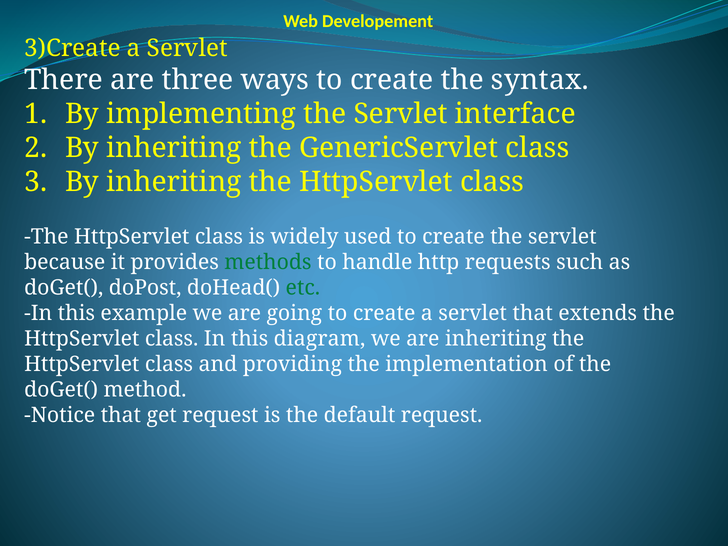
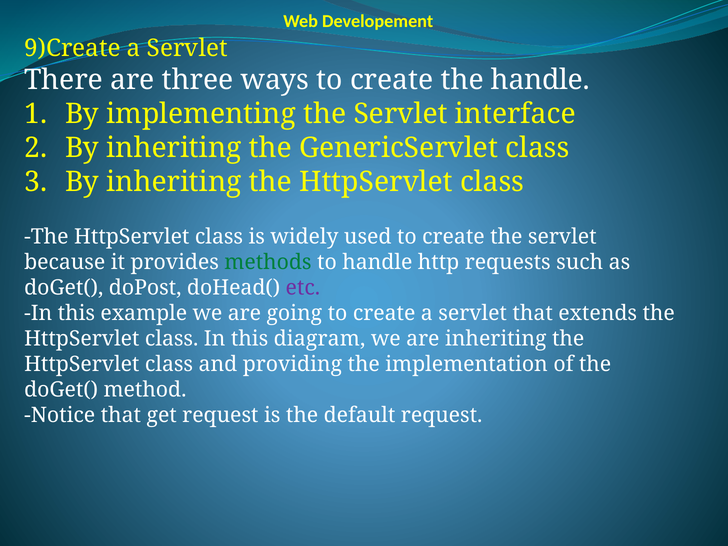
3)Create: 3)Create -> 9)Create
the syntax: syntax -> handle
etc colour: green -> purple
